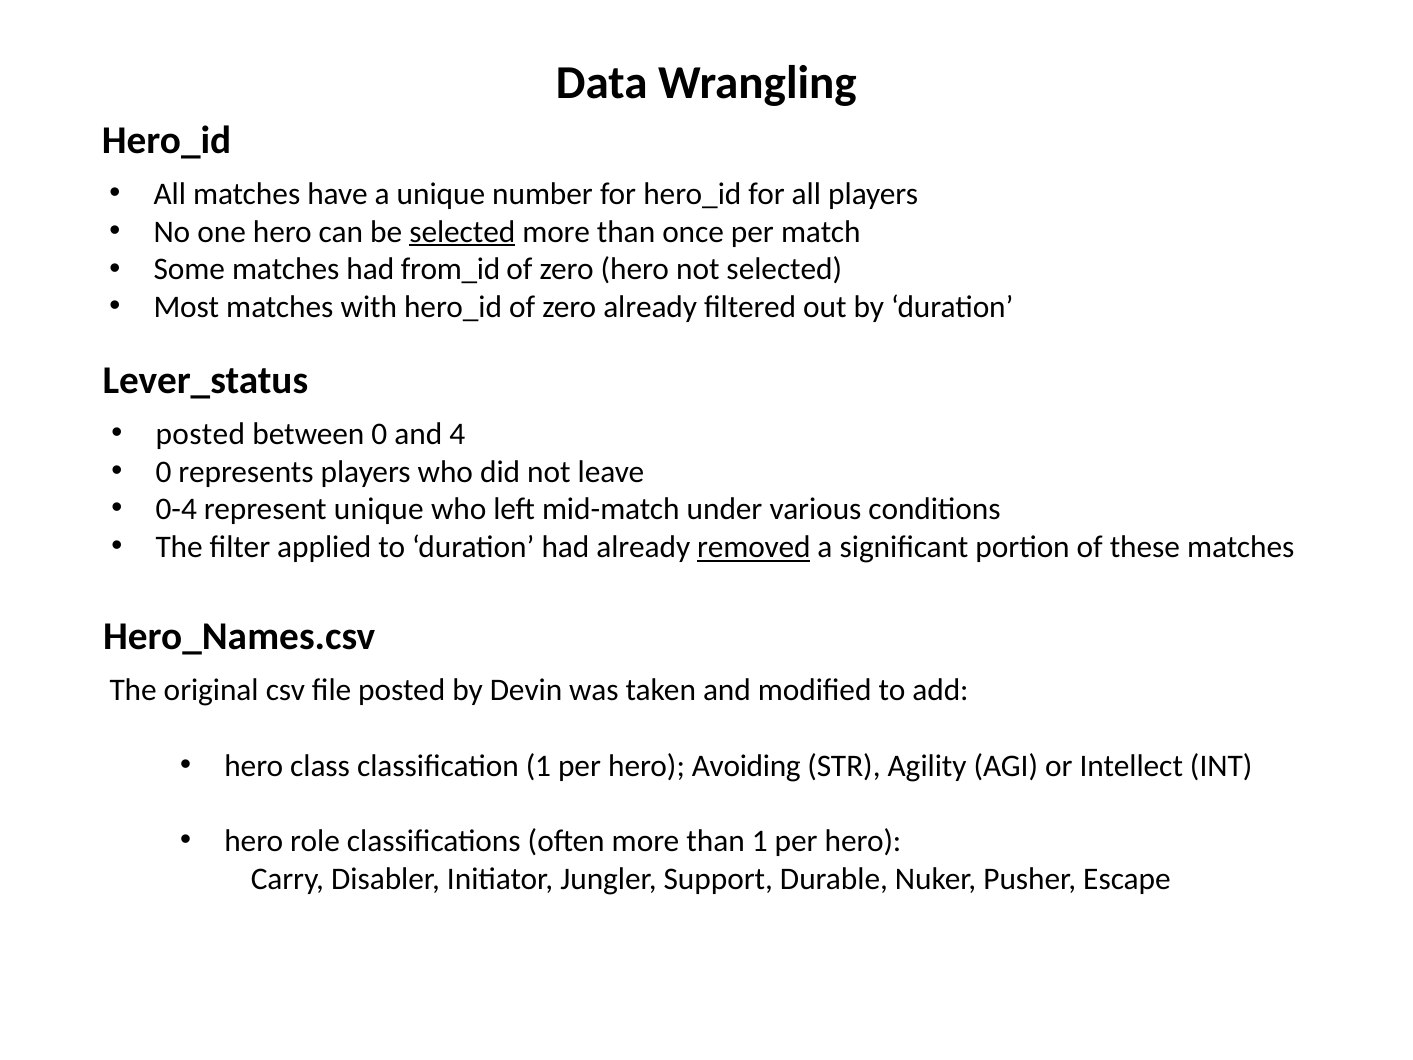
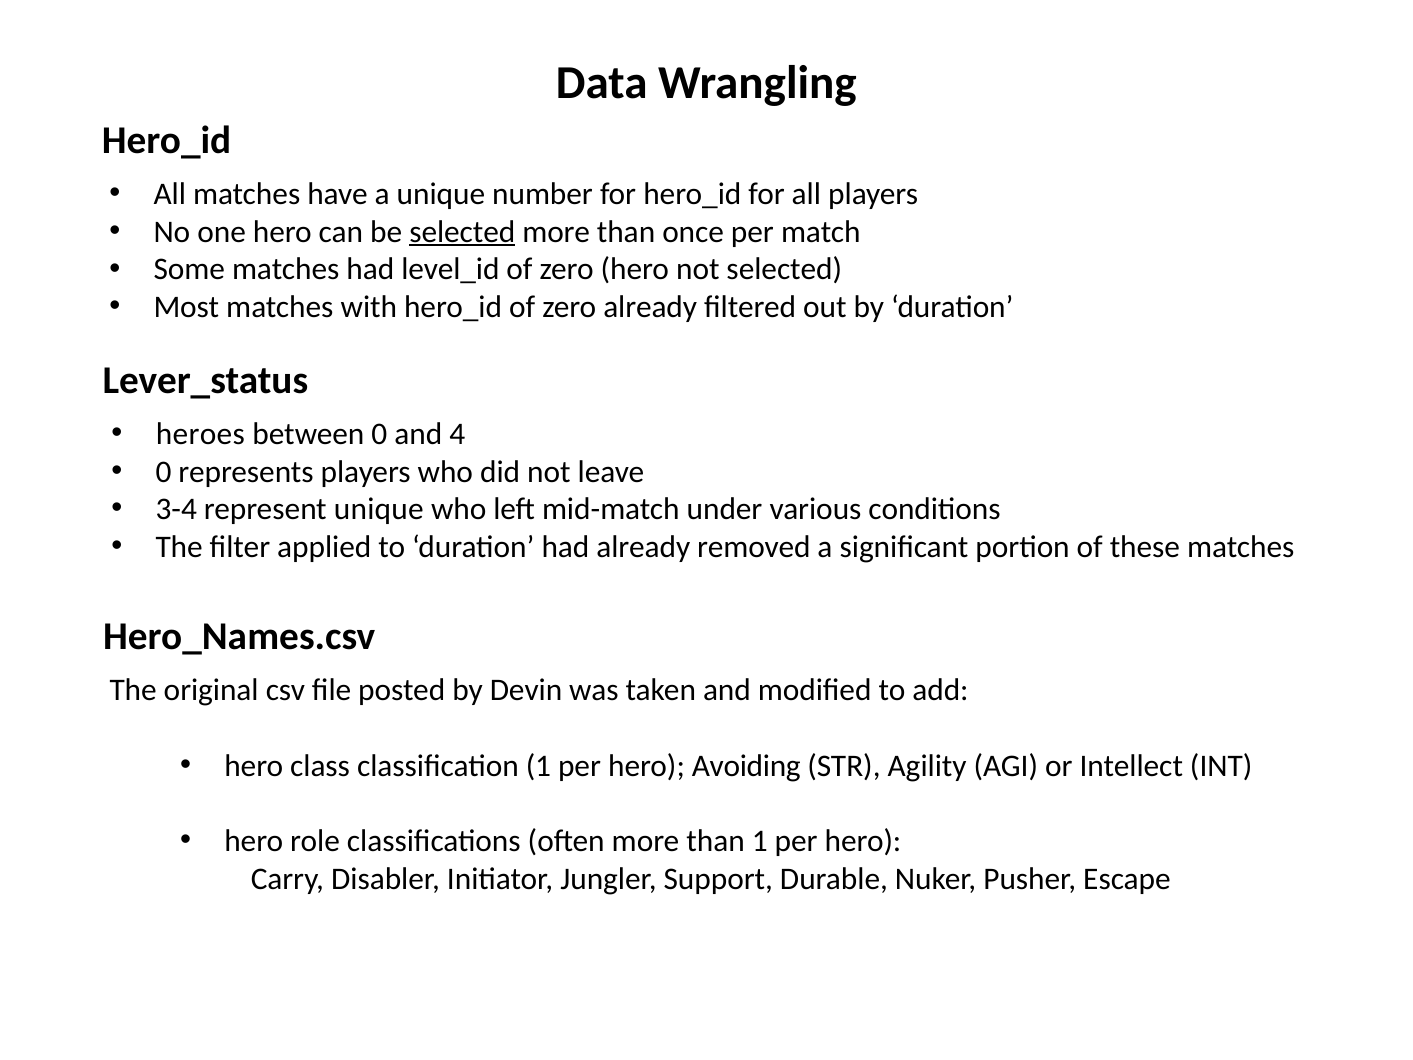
from_id: from_id -> level_id
posted at (200, 434): posted -> heroes
0-4: 0-4 -> 3-4
removed underline: present -> none
